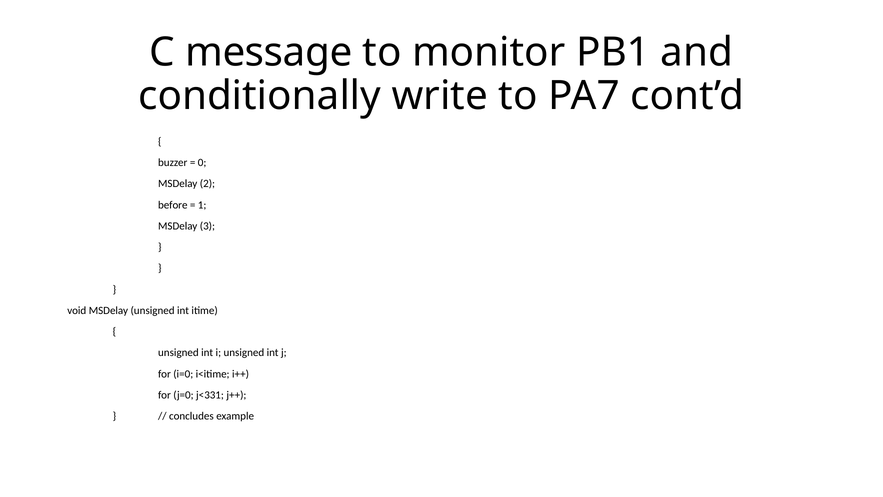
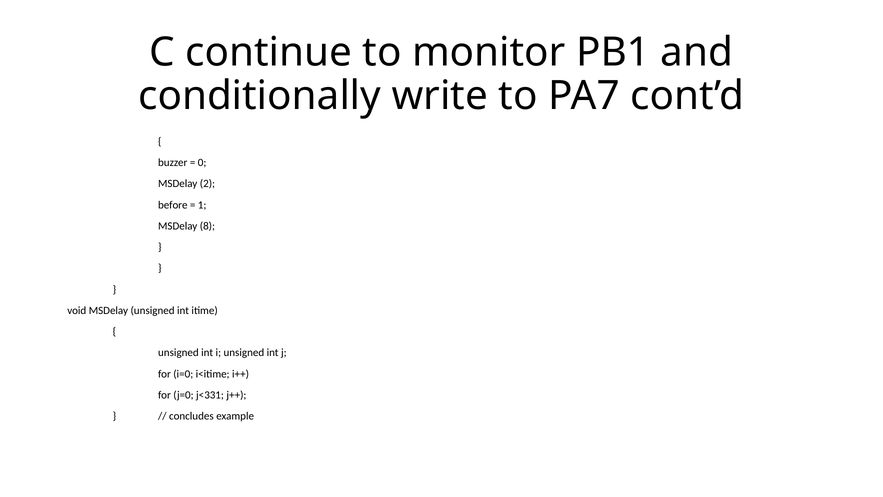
message: message -> continue
3: 3 -> 8
